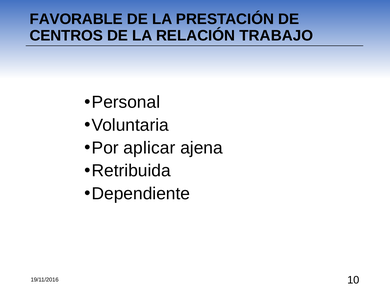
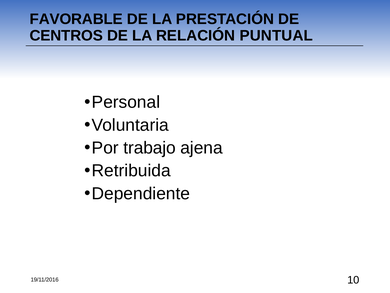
TRABAJO: TRABAJO -> PUNTUAL
aplicar: aplicar -> trabajo
